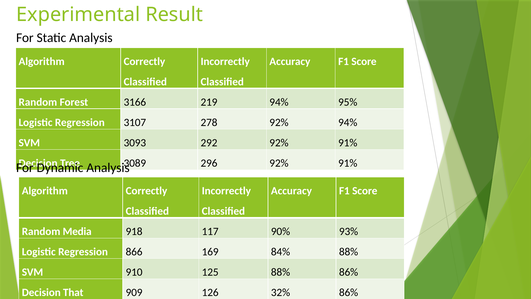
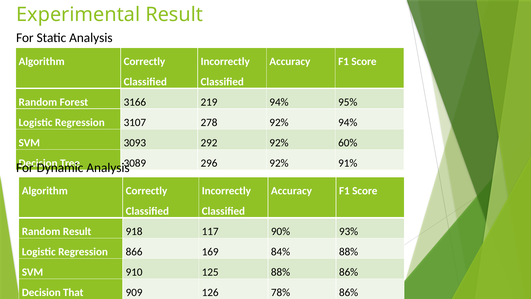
292 92% 91%: 91% -> 60%
Random Media: Media -> Result
32%: 32% -> 78%
